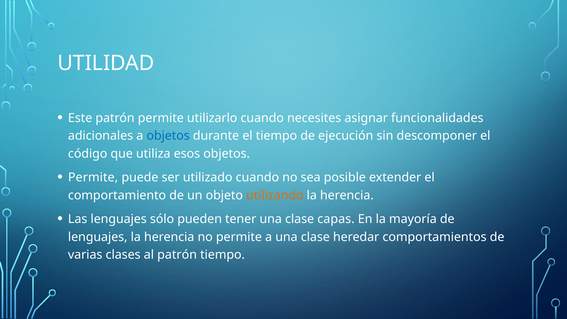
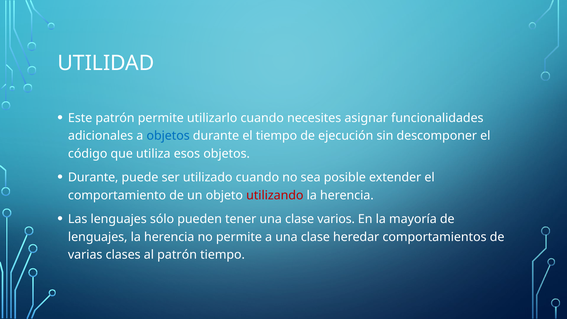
Permite at (93, 177): Permite -> Durante
utilizando colour: orange -> red
capas: capas -> varios
